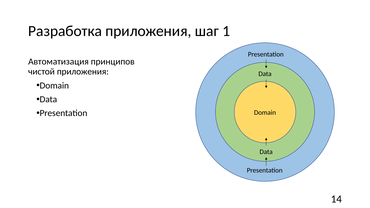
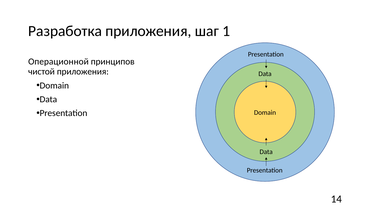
Автоматизация: Автоматизация -> Операционной
